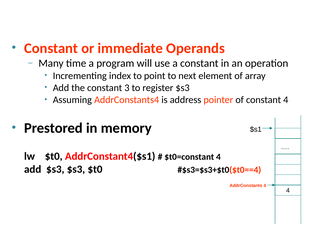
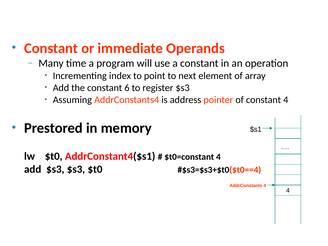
3: 3 -> 6
